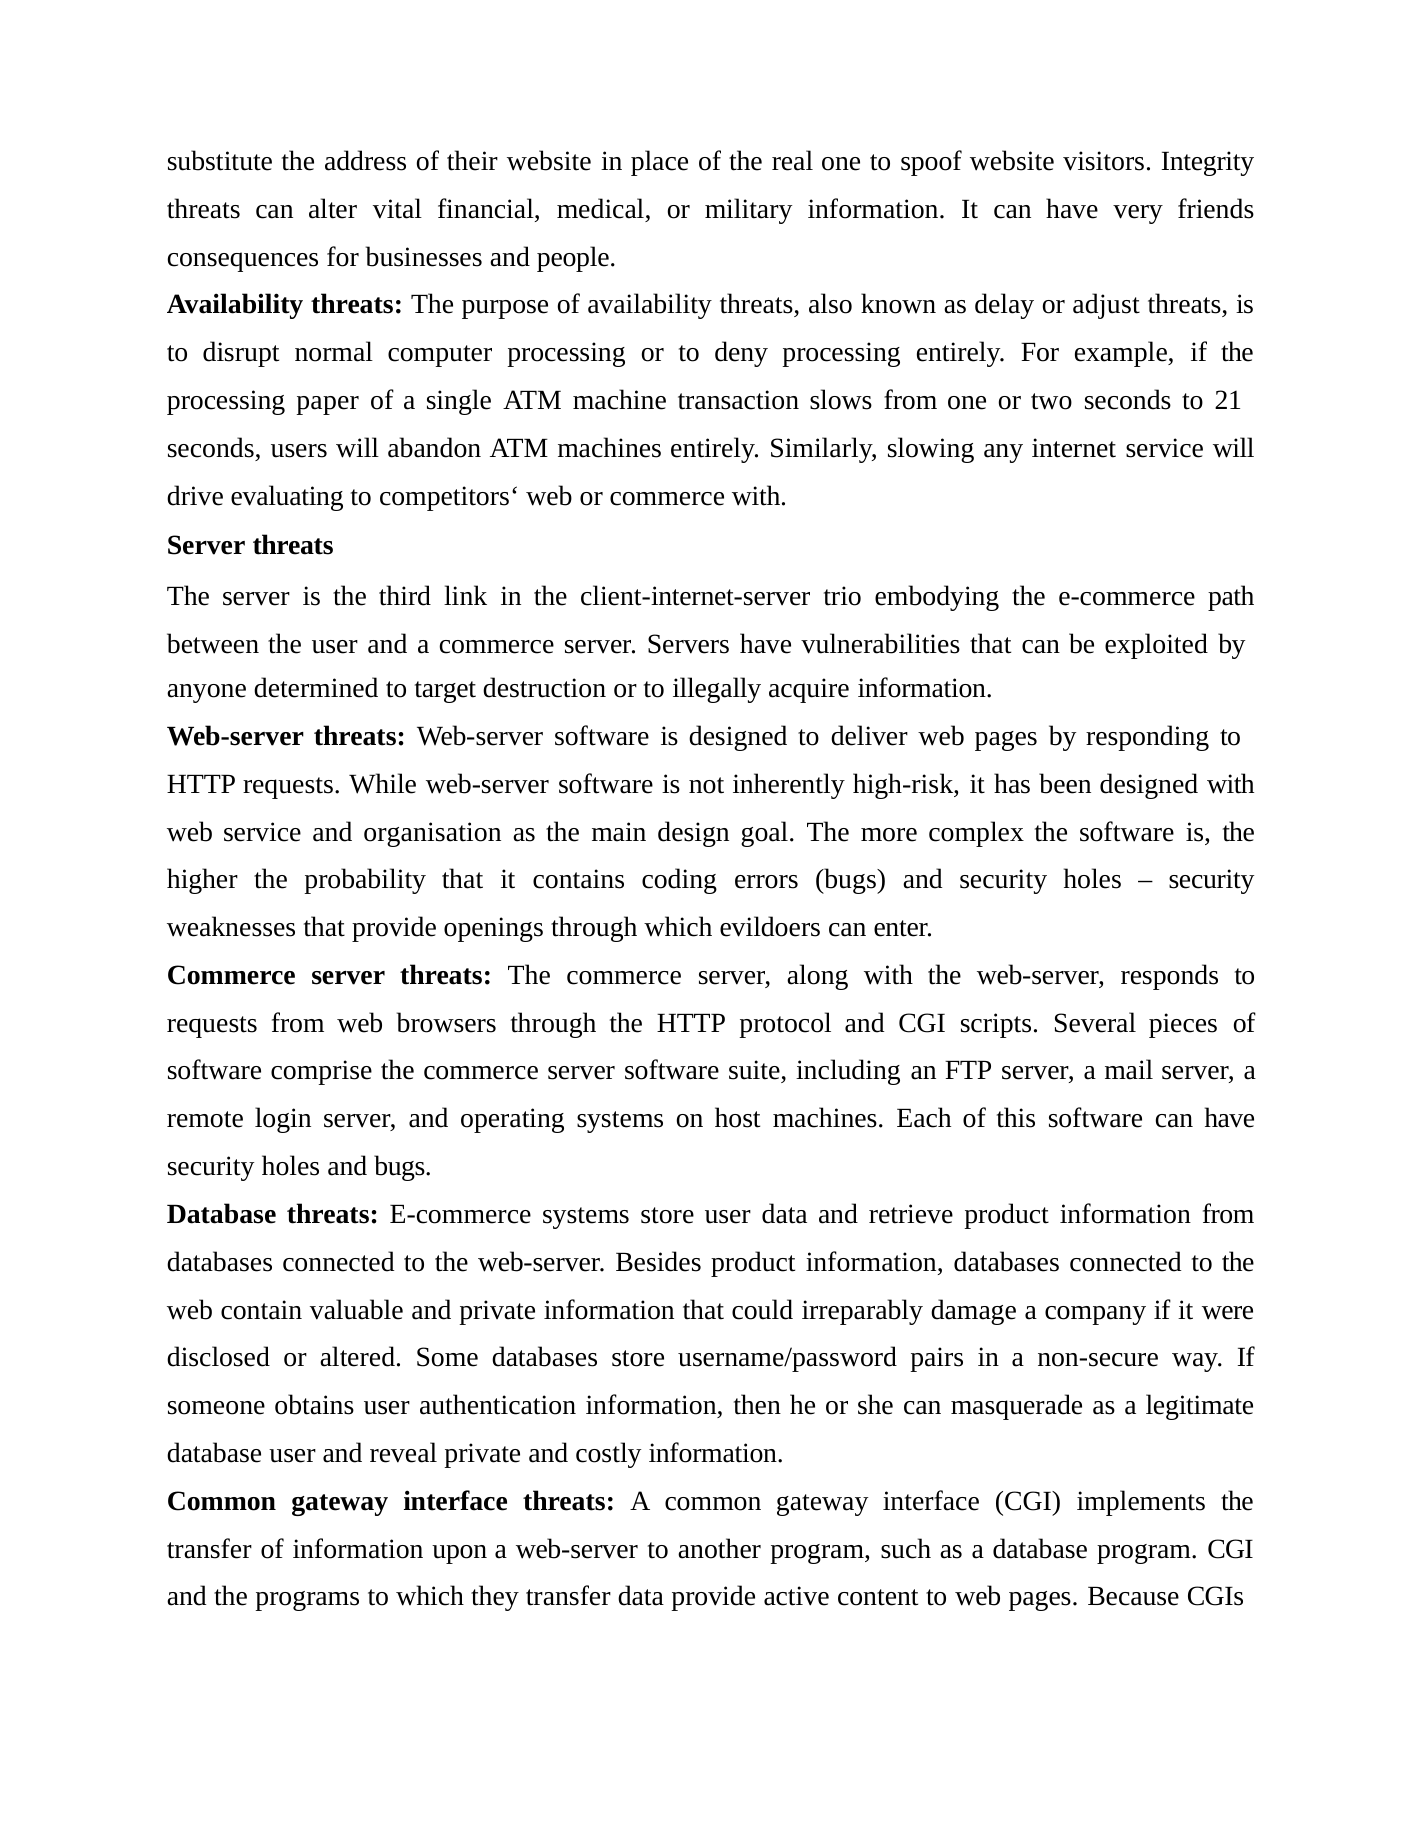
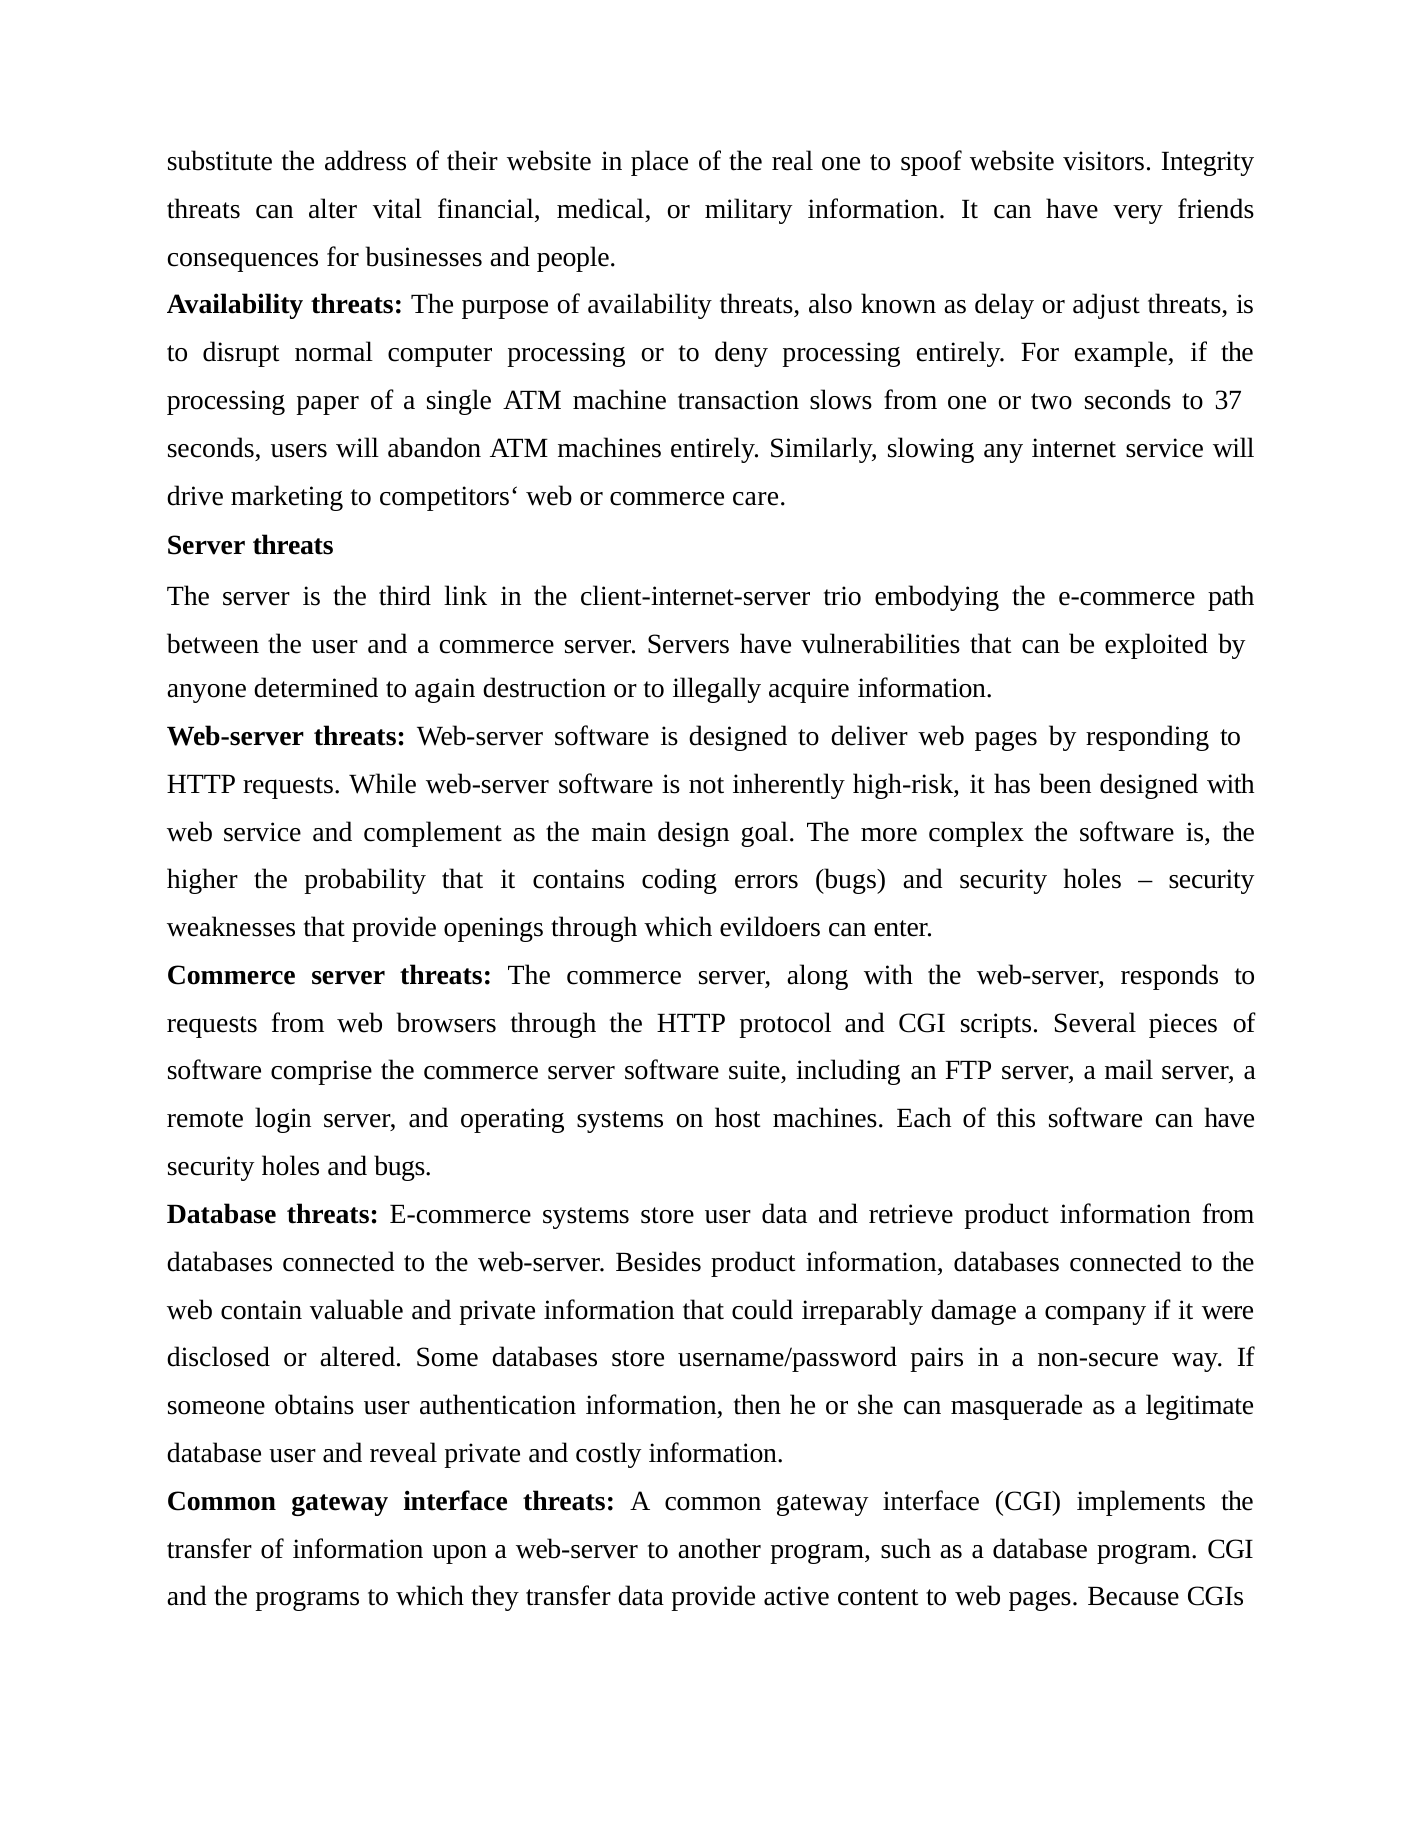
21: 21 -> 37
evaluating: evaluating -> marketing
commerce with: with -> care
target: target -> again
organisation: organisation -> complement
